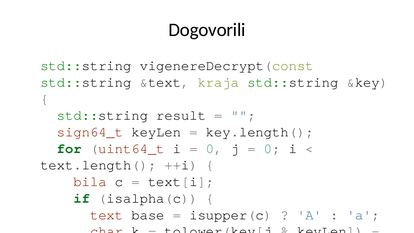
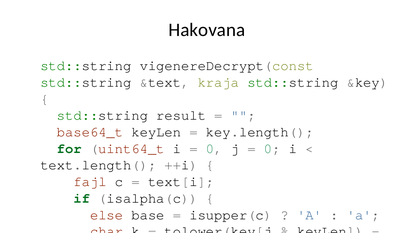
Dogovorili: Dogovorili -> Hakovana
sign64_t: sign64_t -> base64_t
bila: bila -> fajl
text at (107, 215): text -> else
